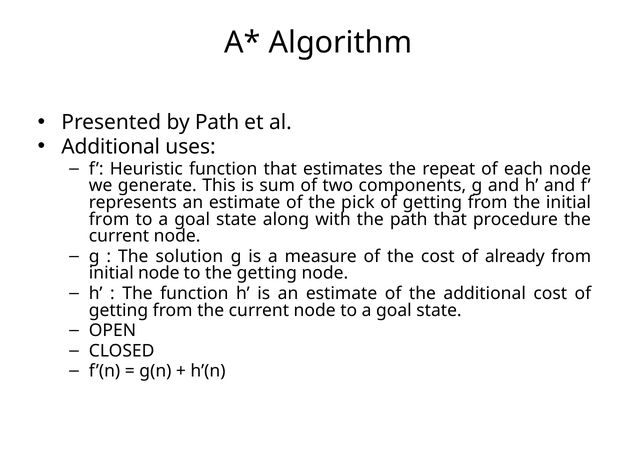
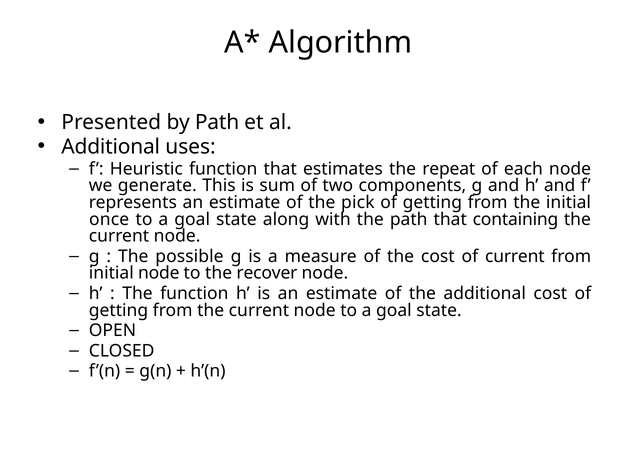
from at (109, 219): from -> once
procedure: procedure -> containing
solution: solution -> possible
of already: already -> current
the getting: getting -> recover
